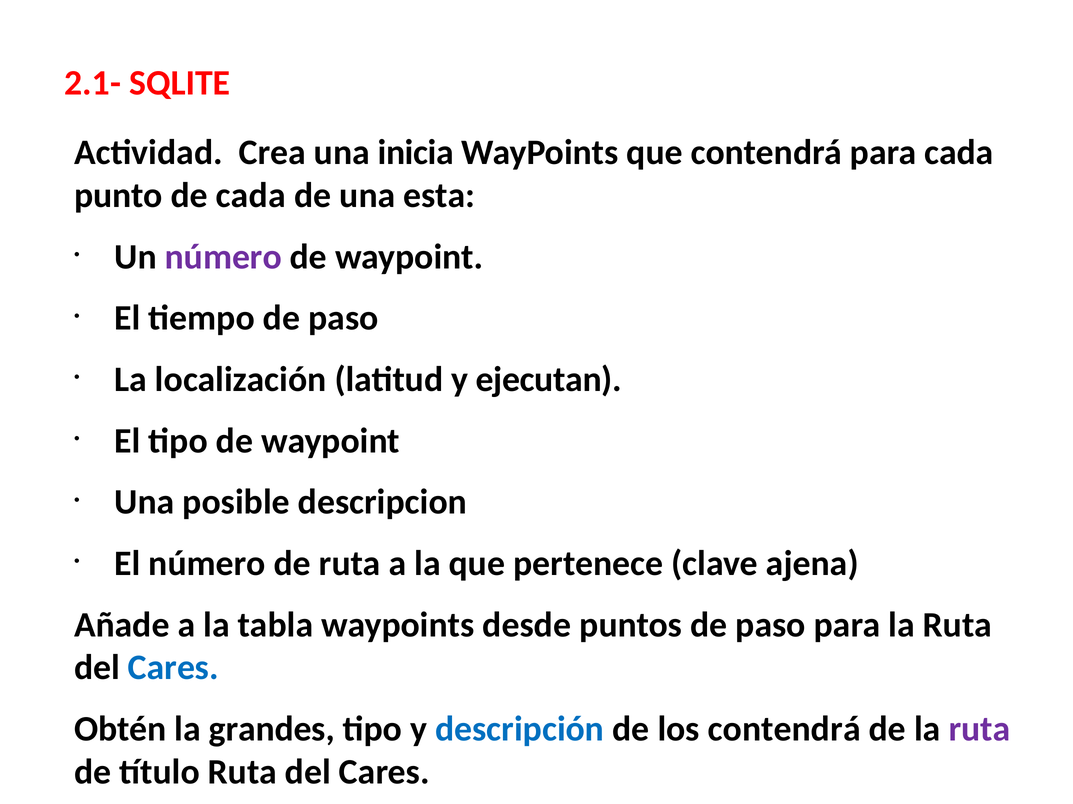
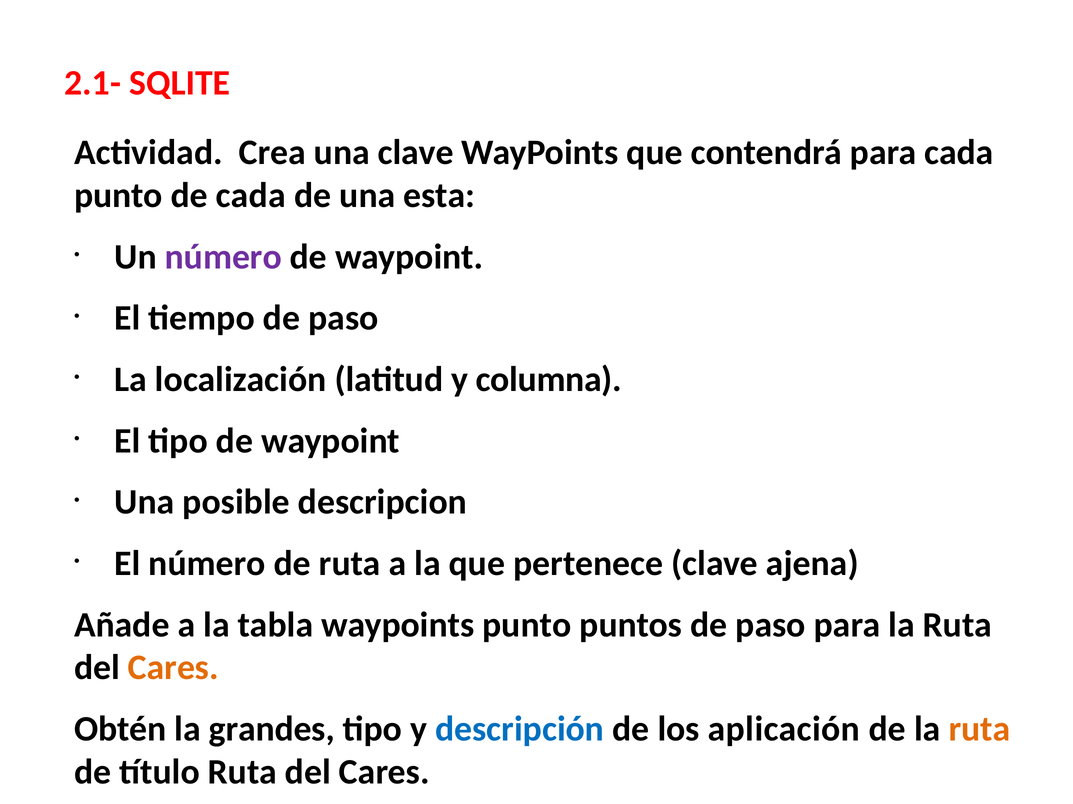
una inicia: inicia -> clave
ejecutan: ejecutan -> columna
waypoints desde: desde -> punto
Cares at (173, 668) colour: blue -> orange
los contendrá: contendrá -> aplicación
ruta at (979, 730) colour: purple -> orange
